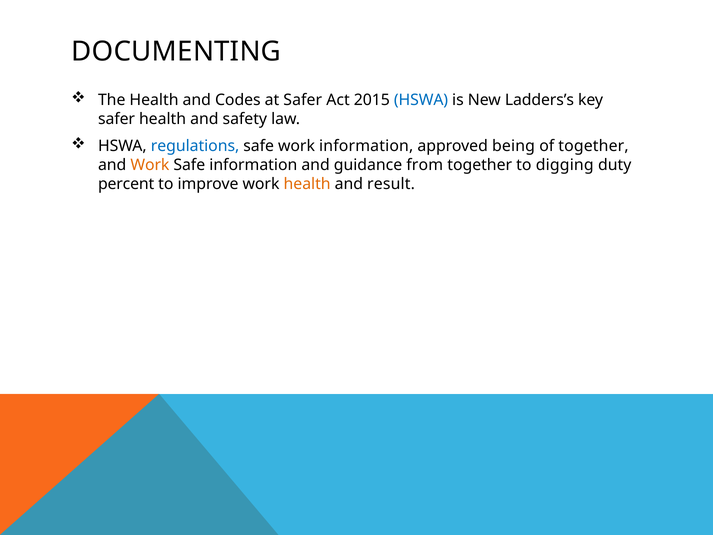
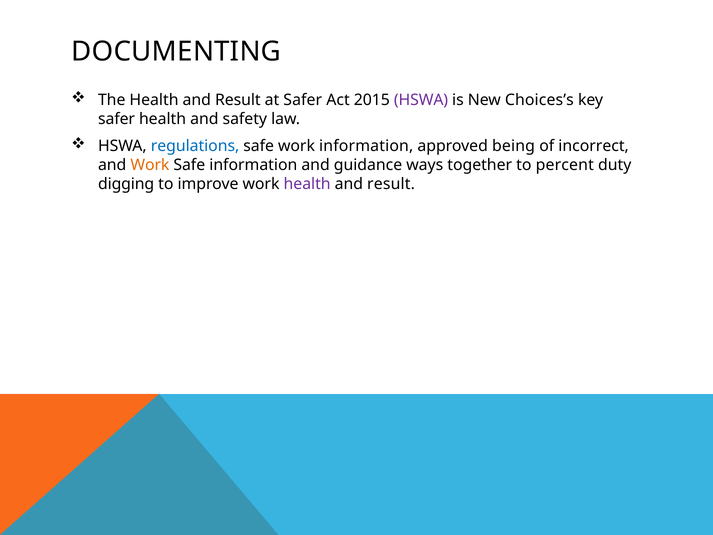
The Health and Codes: Codes -> Result
HSWA at (421, 100) colour: blue -> purple
Ladders’s: Ladders’s -> Choices’s
of together: together -> incorrect
from: from -> ways
digging: digging -> percent
percent: percent -> digging
health at (307, 184) colour: orange -> purple
